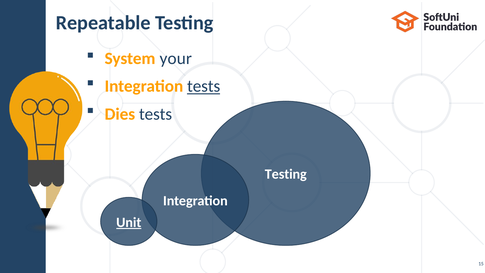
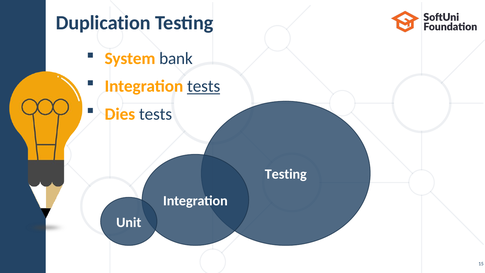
Repeatable: Repeatable -> Duplication
your: your -> bank
Unit underline: present -> none
